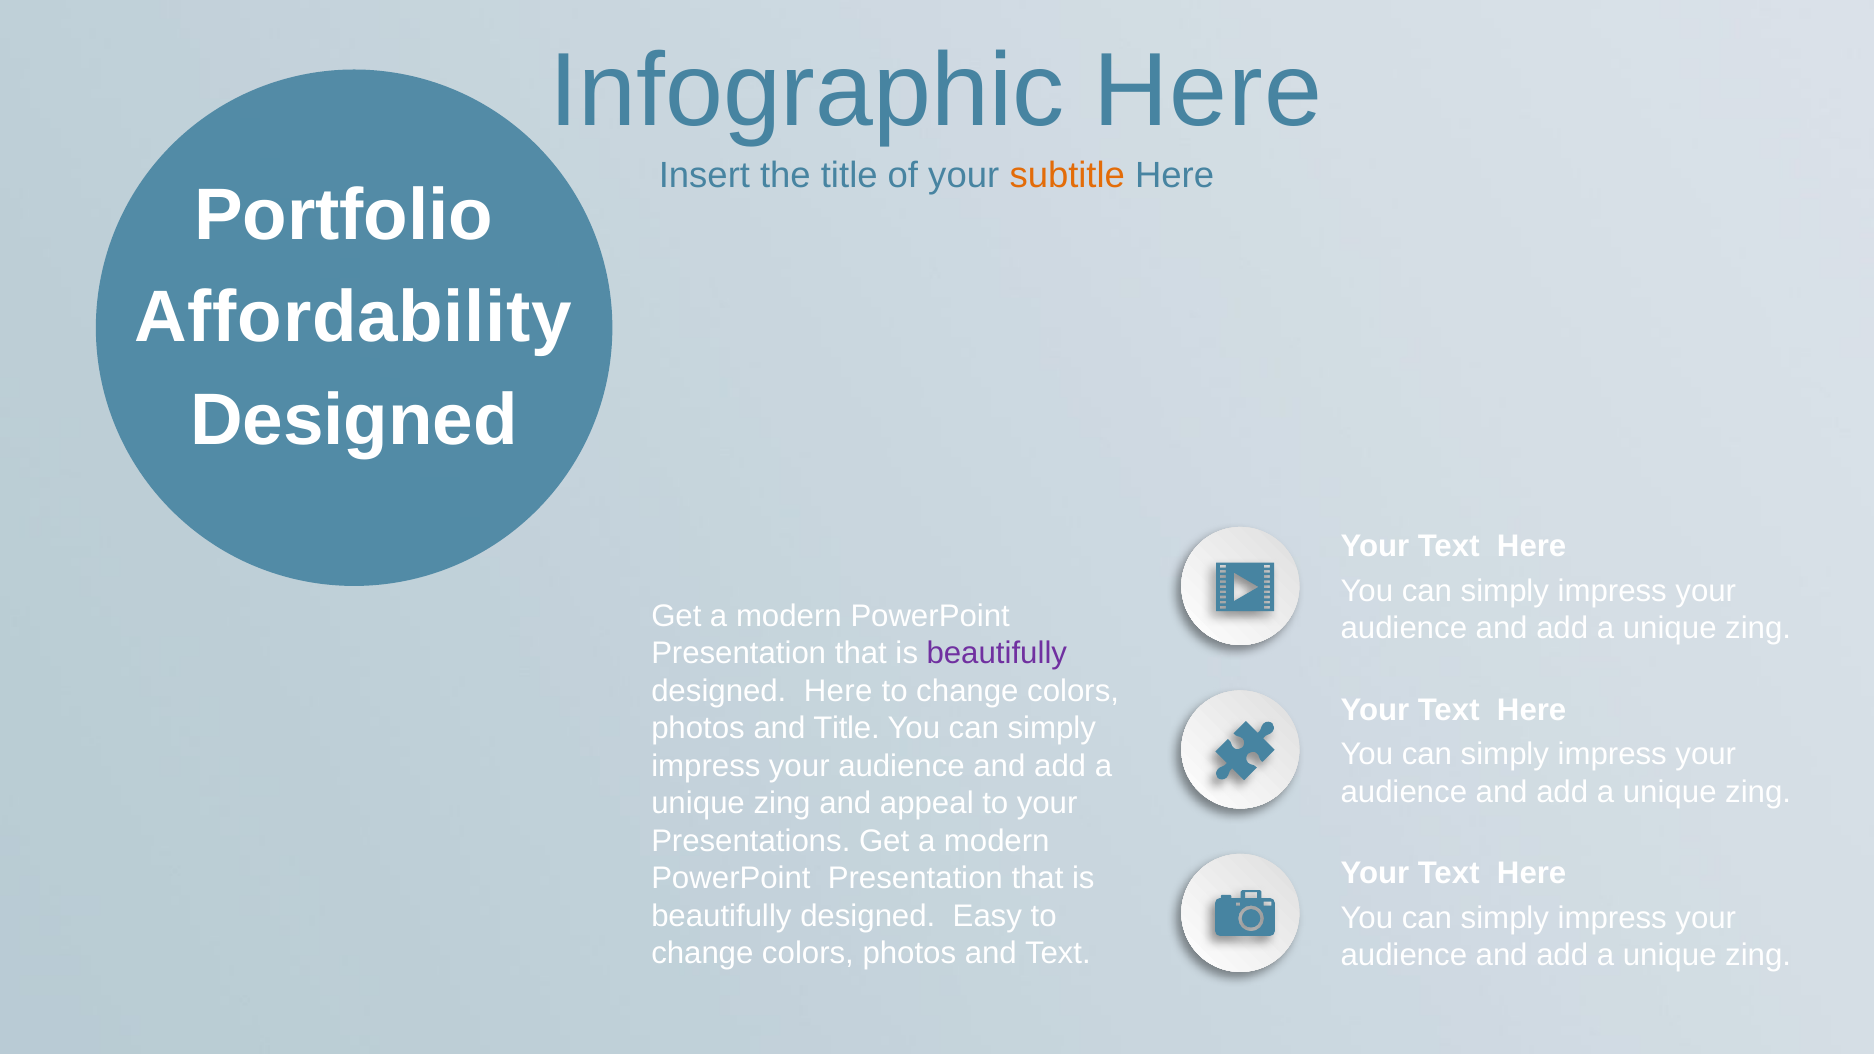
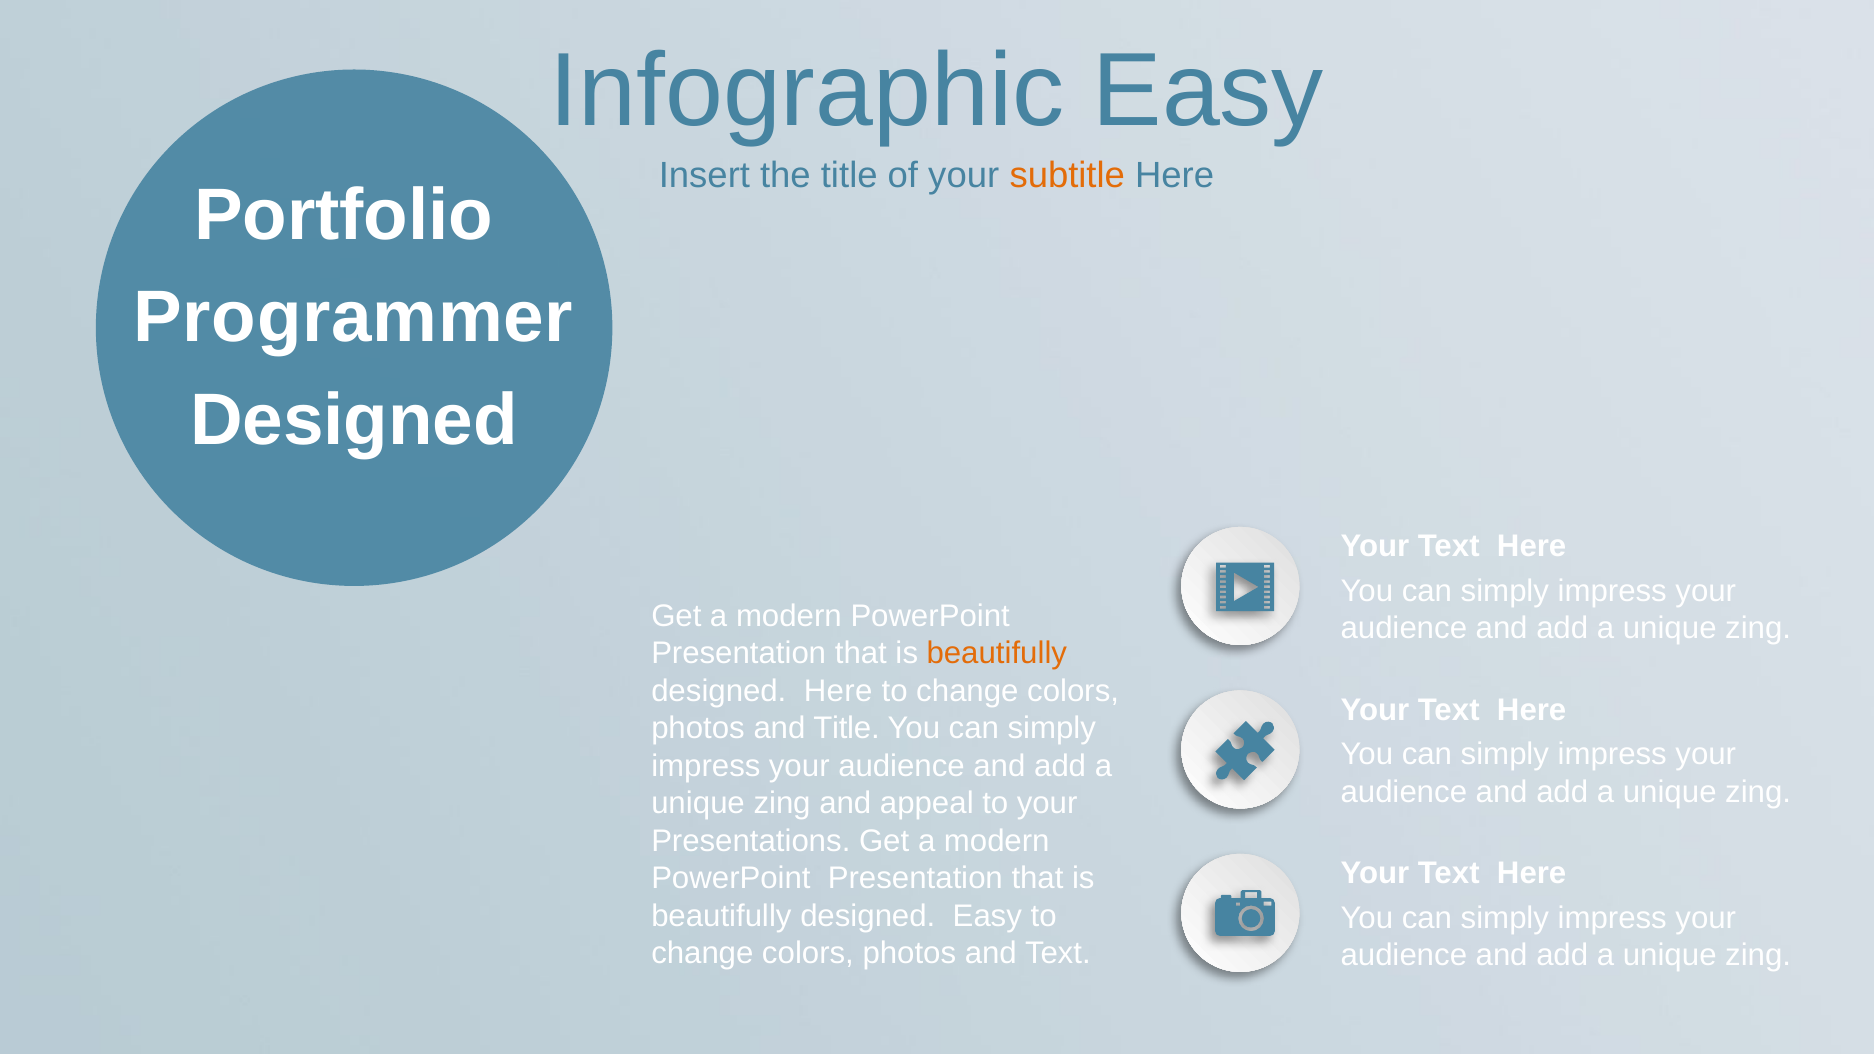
Infographic Here: Here -> Easy
Affordability: Affordability -> Programmer
beautifully at (997, 654) colour: purple -> orange
